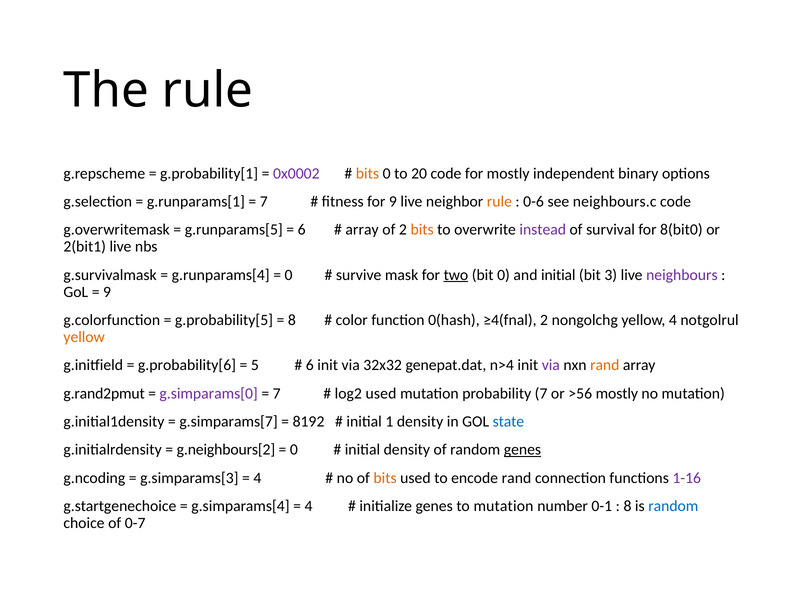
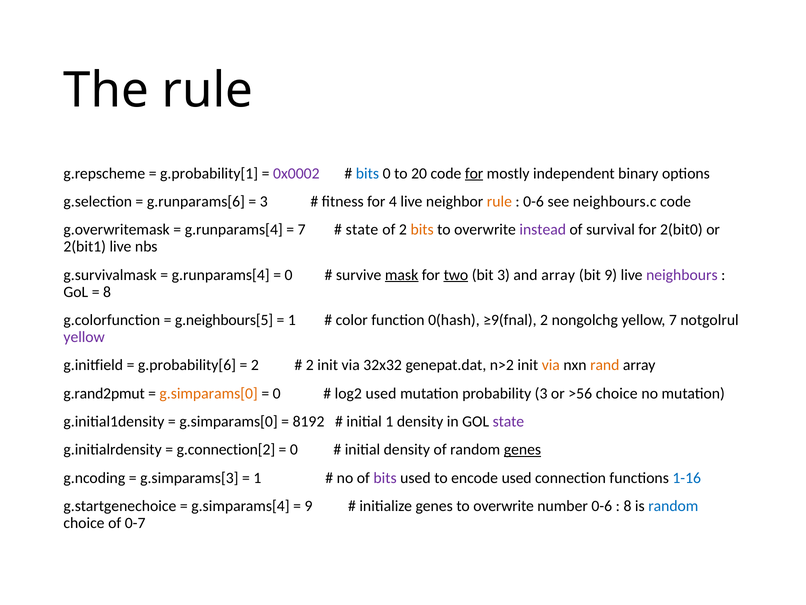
bits at (367, 173) colour: orange -> blue
for at (474, 173) underline: none -> present
g.runparams[1: g.runparams[1 -> g.runparams[6
7 at (264, 201): 7 -> 3
for 9: 9 -> 4
g.runparams[5 at (234, 230): g.runparams[5 -> g.runparams[4
6 at (302, 230): 6 -> 7
array at (362, 230): array -> state
8(bit0: 8(bit0 -> 2(bit0
mask underline: none -> present
bit 0: 0 -> 3
and initial: initial -> array
bit 3: 3 -> 9
9 at (107, 292): 9 -> 8
g.probability[5: g.probability[5 -> g.neighbours[5
8 at (292, 320): 8 -> 1
≥4(fnal: ≥4(fnal -> ≥9(fnal
yellow 4: 4 -> 7
yellow at (84, 337) colour: orange -> purple
5 at (255, 365): 5 -> 2
6 at (310, 365): 6 -> 2
n>4: n>4 -> n>2
via at (551, 365) colour: purple -> orange
g.simparams[0 at (209, 393) colour: purple -> orange
7 at (277, 393): 7 -> 0
probability 7: 7 -> 3
>56 mostly: mostly -> choice
g.simparams[7 at (229, 421): g.simparams[7 -> g.simparams[0
state at (508, 421) colour: blue -> purple
g.neighbours[2: g.neighbours[2 -> g.connection[2
4 at (257, 477): 4 -> 1
bits at (385, 477) colour: orange -> purple
encode rand: rand -> used
1-16 colour: purple -> blue
4 at (309, 506): 4 -> 9
genes to mutation: mutation -> overwrite
number 0-1: 0-1 -> 0-6
